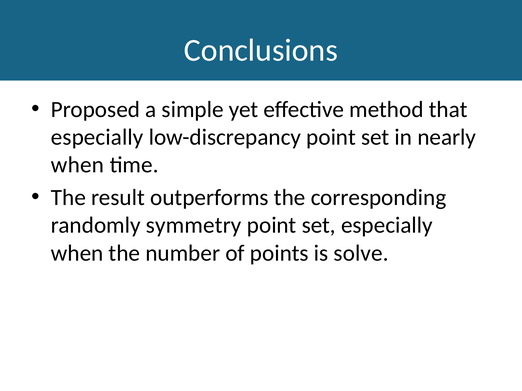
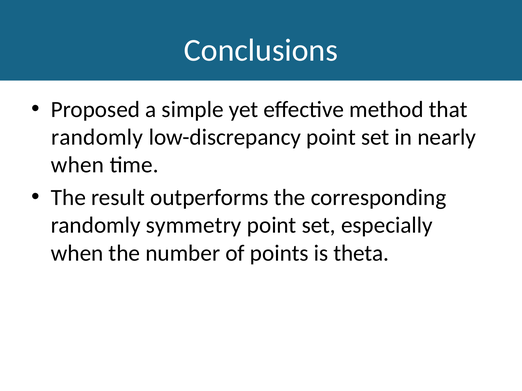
especially at (97, 137): especially -> randomly
solve: solve -> theta
